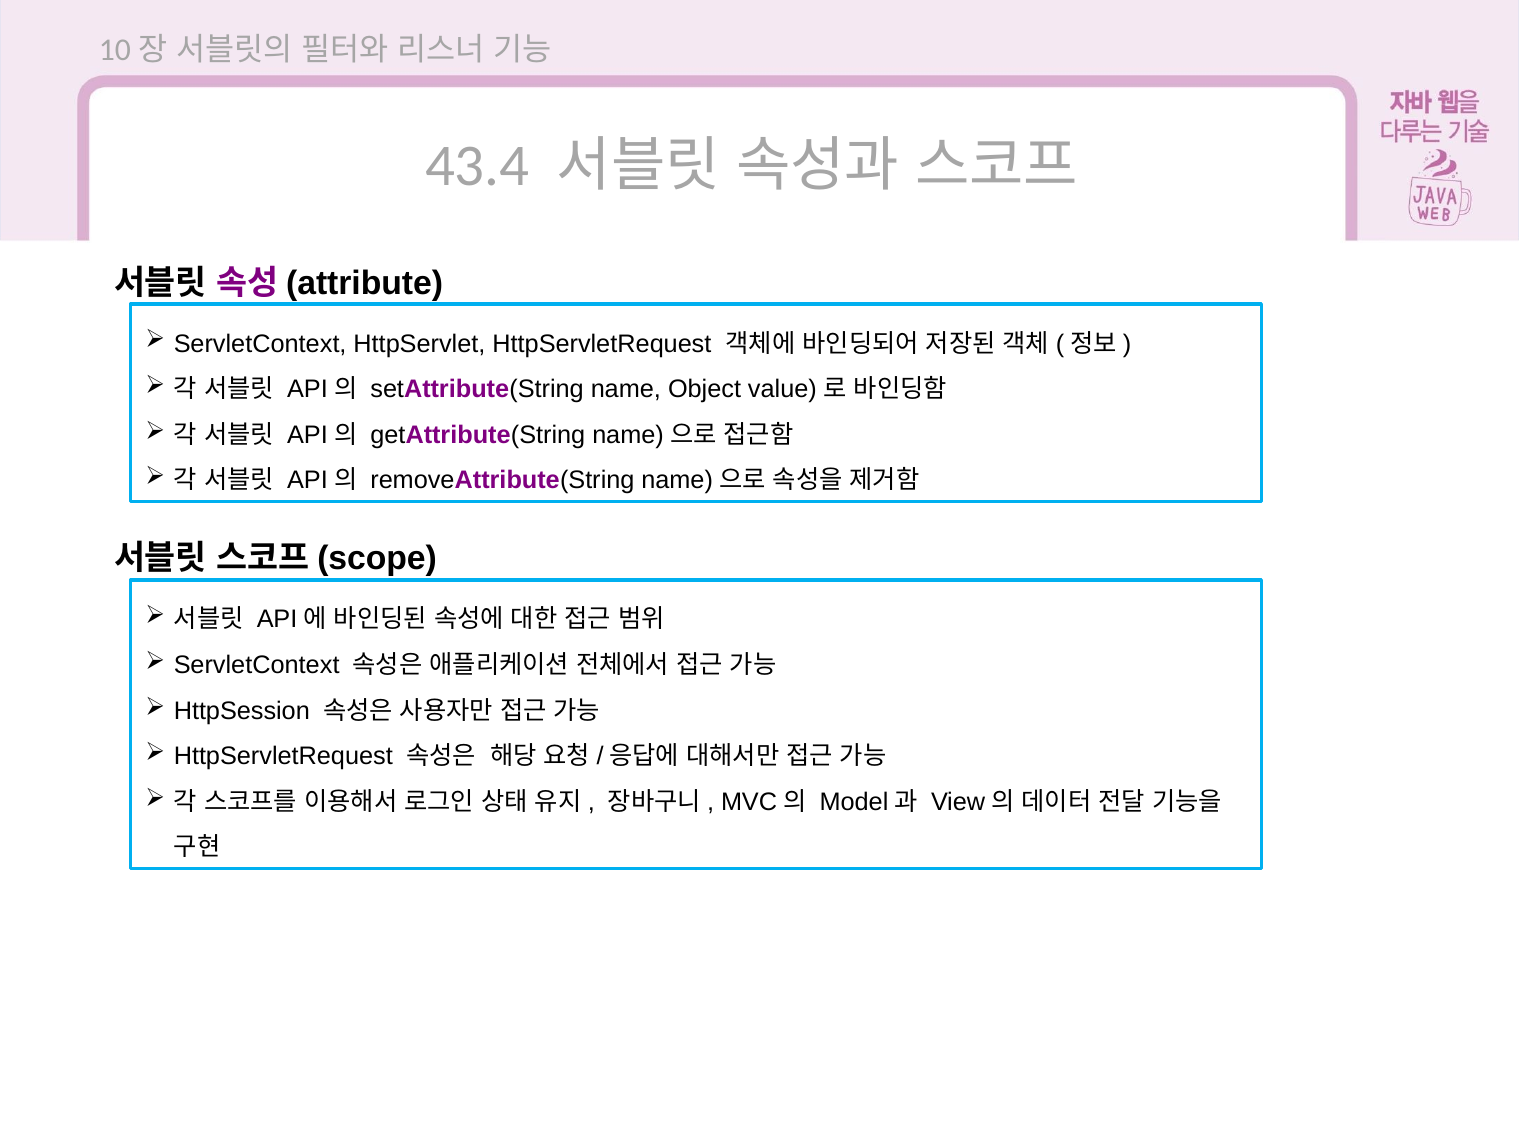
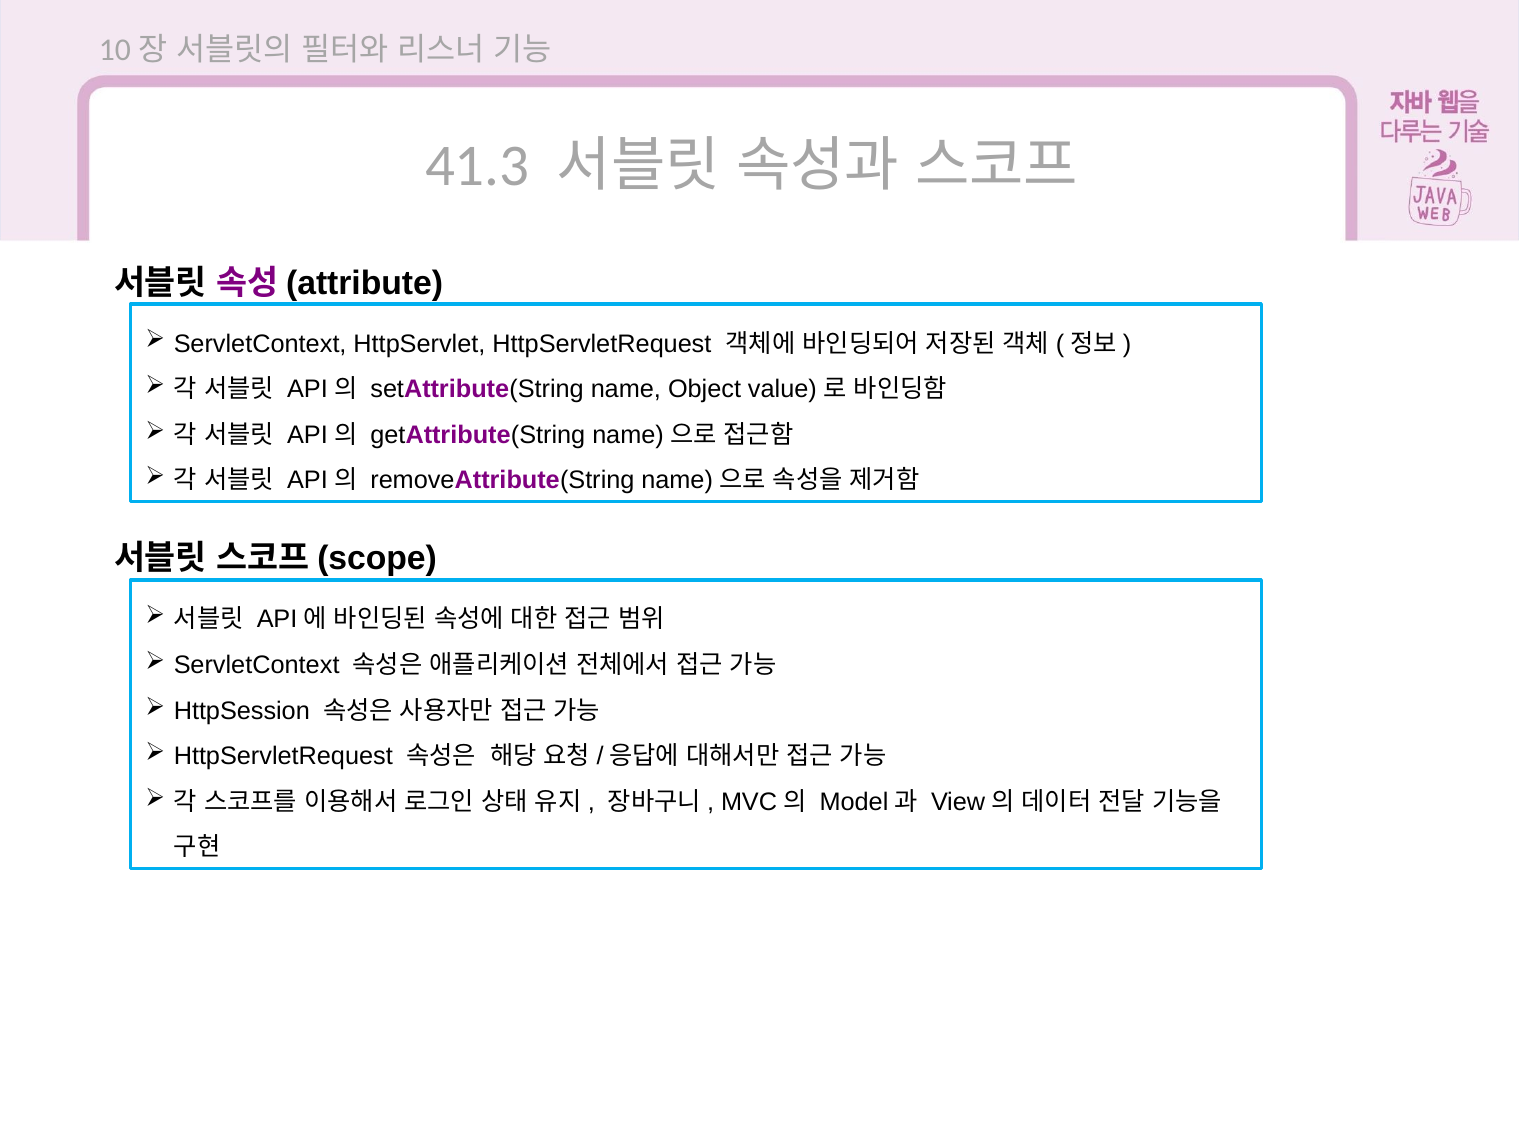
43.4: 43.4 -> 41.3
